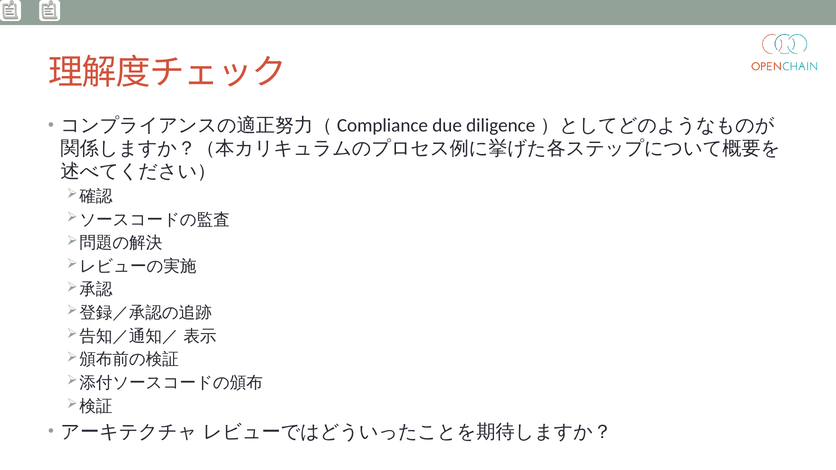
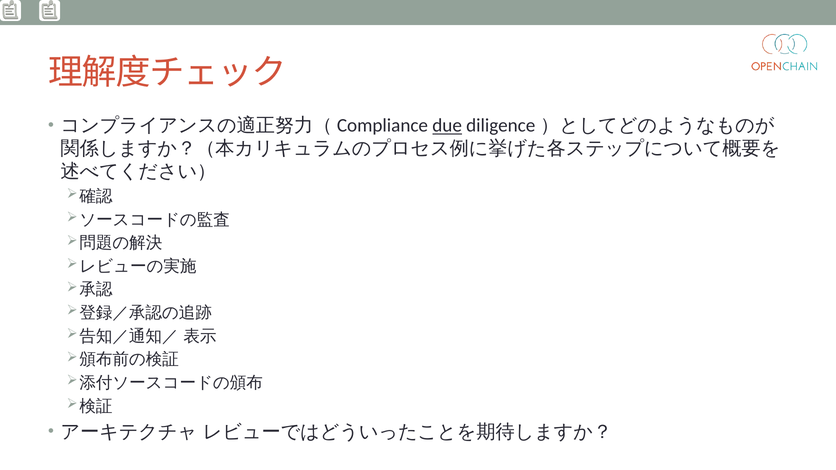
due underline: none -> present
